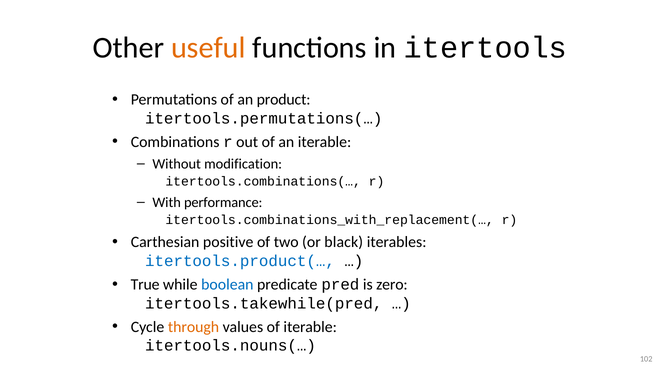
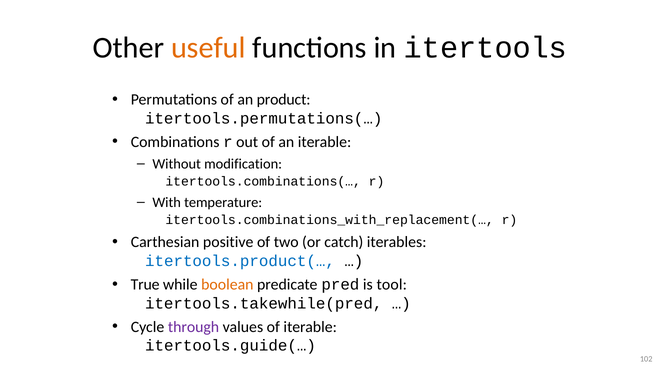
performance: performance -> temperature
black: black -> catch
boolean colour: blue -> orange
zero: zero -> tool
through colour: orange -> purple
itertools.nouns(…: itertools.nouns(… -> itertools.guide(…
